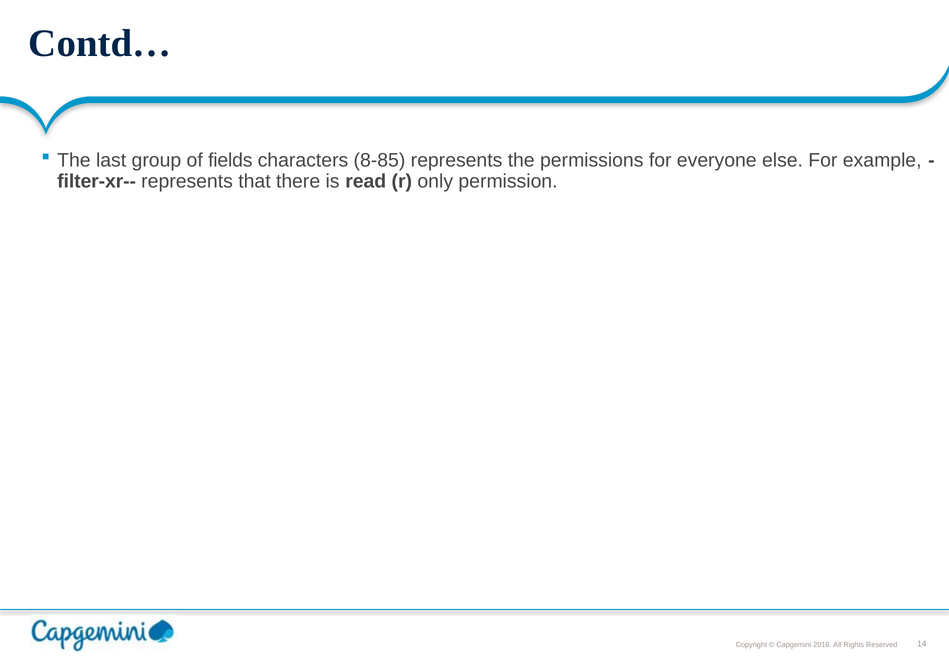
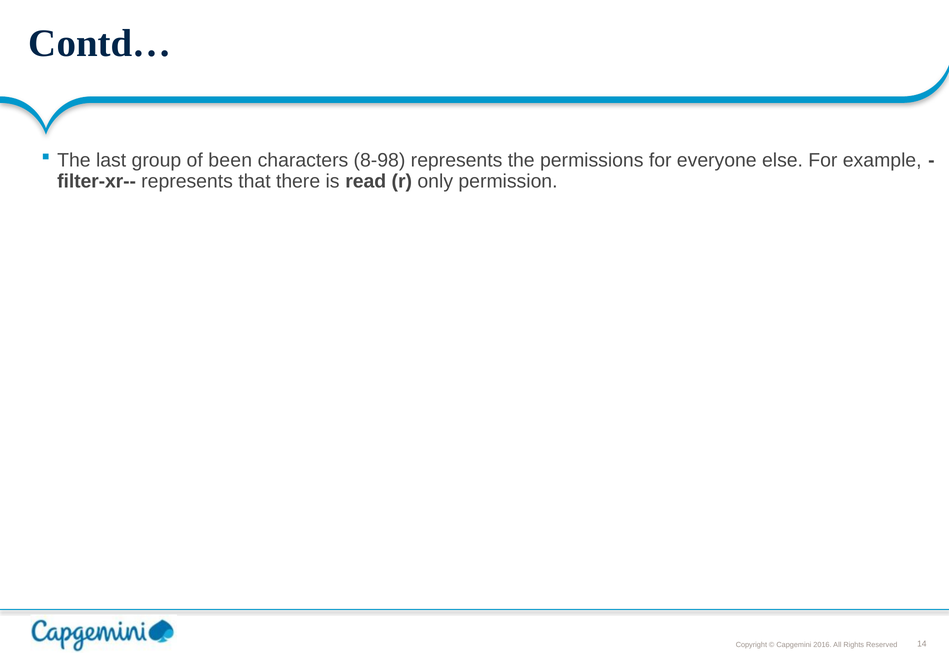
fields: fields -> been
8-85: 8-85 -> 8-98
